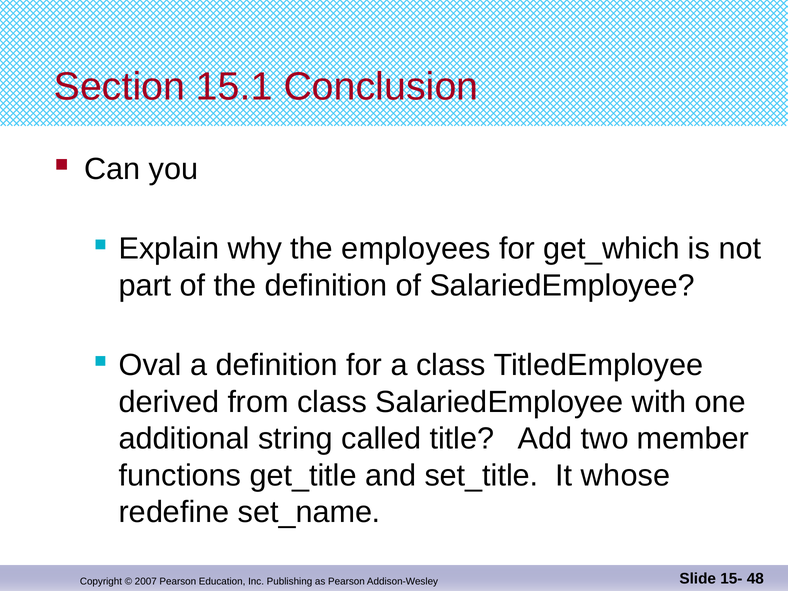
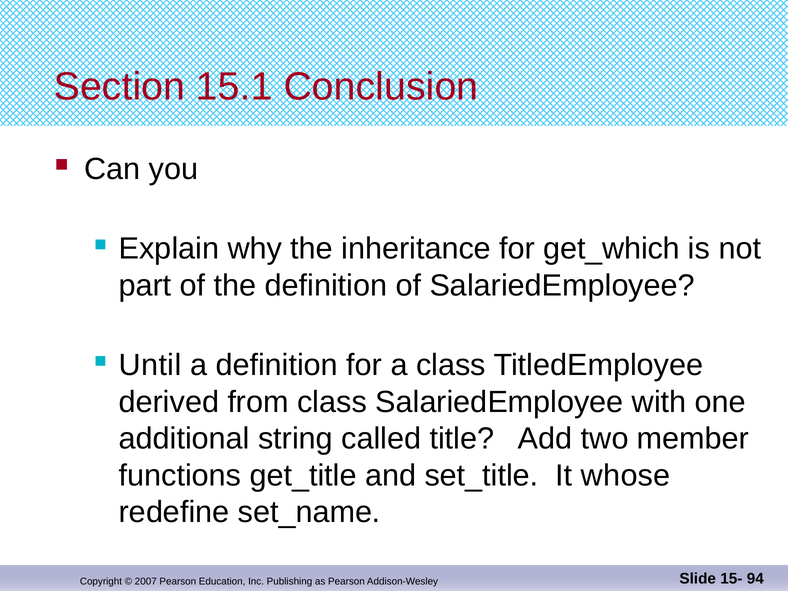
employees: employees -> inheritance
Oval: Oval -> Until
48: 48 -> 94
